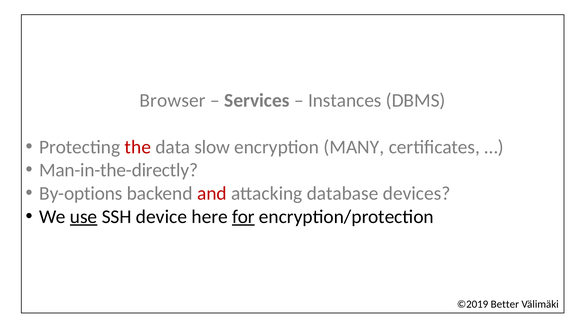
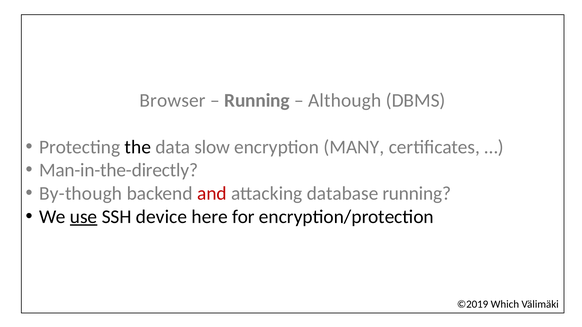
Services at (257, 101): Services -> Running
Instances: Instances -> Although
the colour: red -> black
By-options: By-options -> By-though
database devices: devices -> running
for underline: present -> none
Better: Better -> Which
